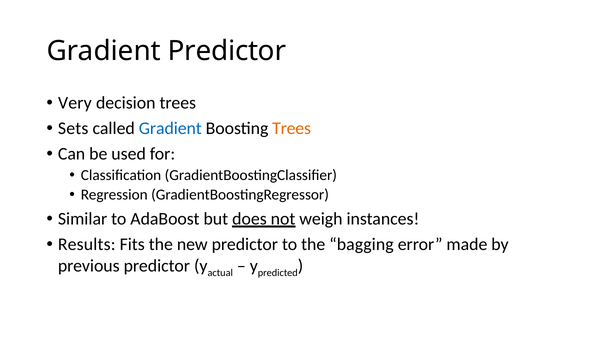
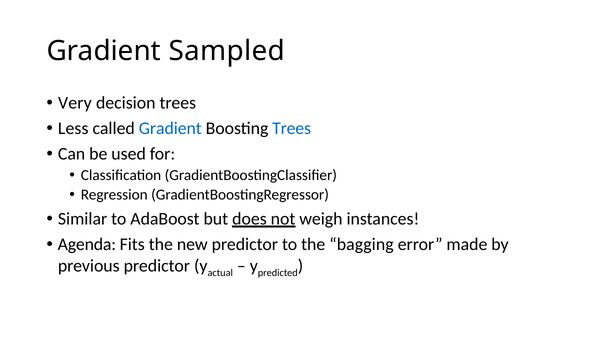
Gradient Predictor: Predictor -> Sampled
Sets: Sets -> Less
Trees at (292, 129) colour: orange -> blue
Results: Results -> Agenda
